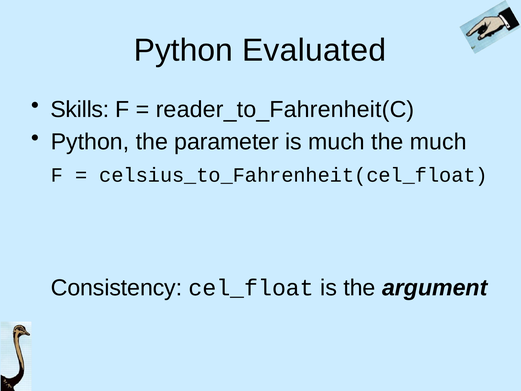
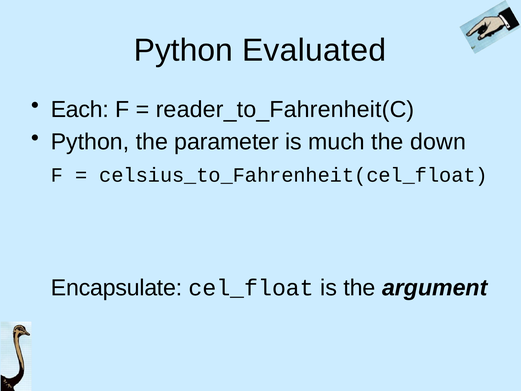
Skills: Skills -> Each
the much: much -> down
Consistency: Consistency -> Encapsulate
